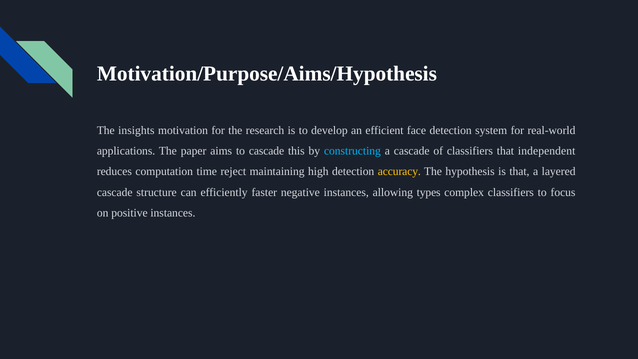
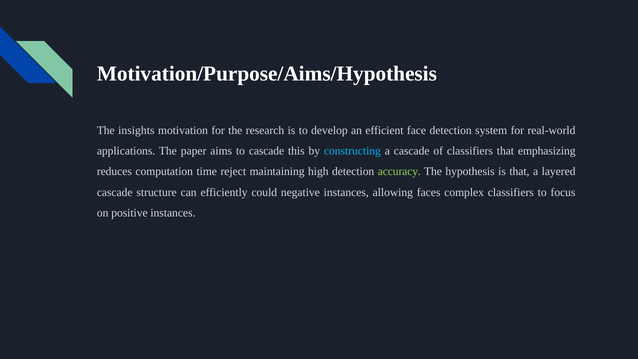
independent: independent -> emphasizing
accuracy colour: yellow -> light green
faster: faster -> could
types: types -> faces
